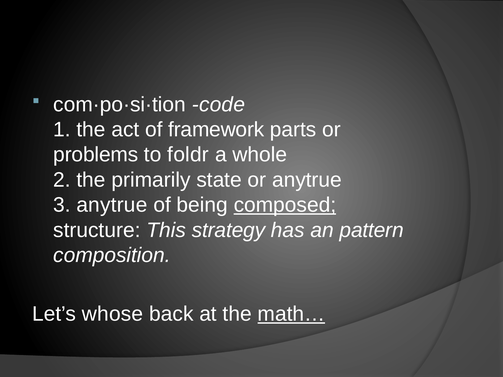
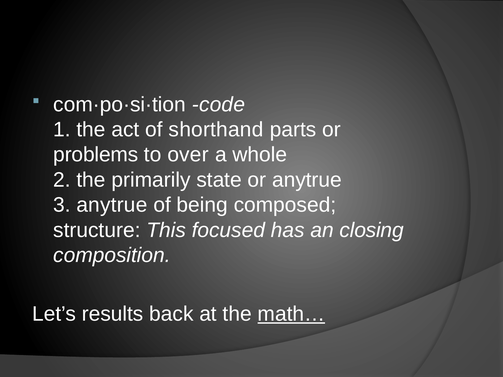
framework: framework -> shorthand
foldr: foldr -> over
composed underline: present -> none
strategy: strategy -> focused
pattern: pattern -> closing
whose: whose -> results
